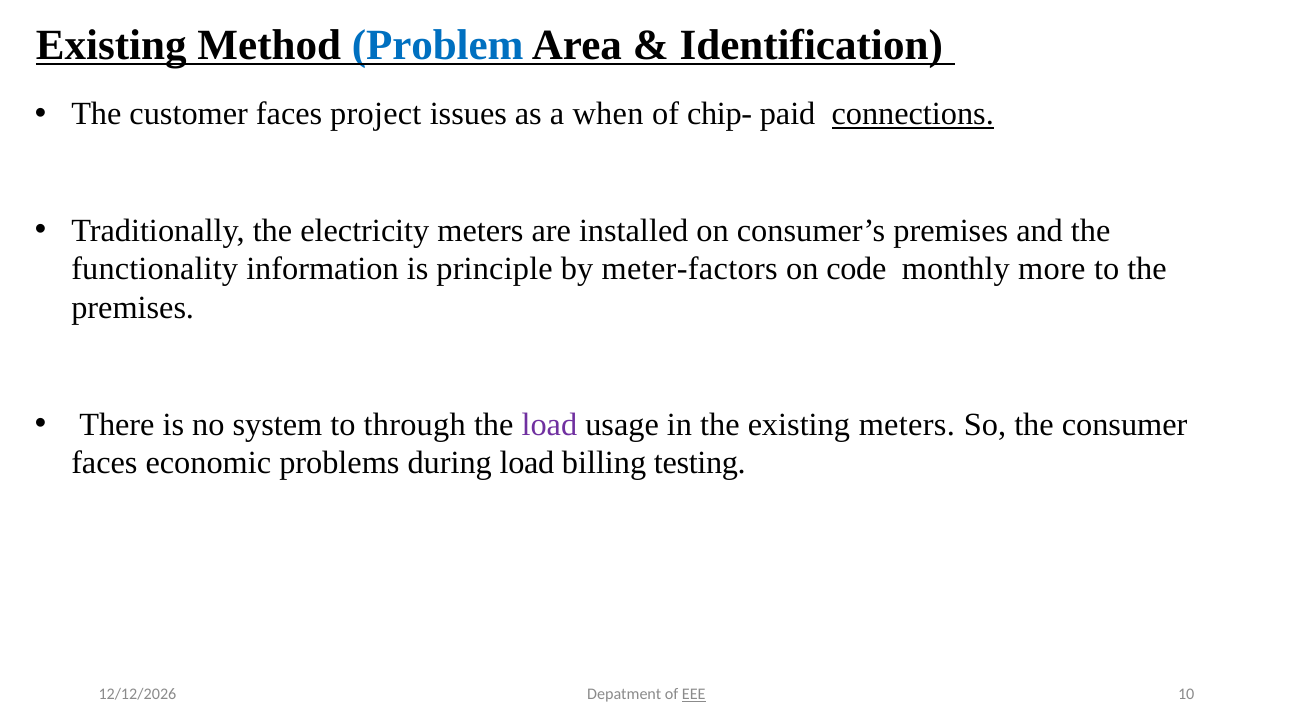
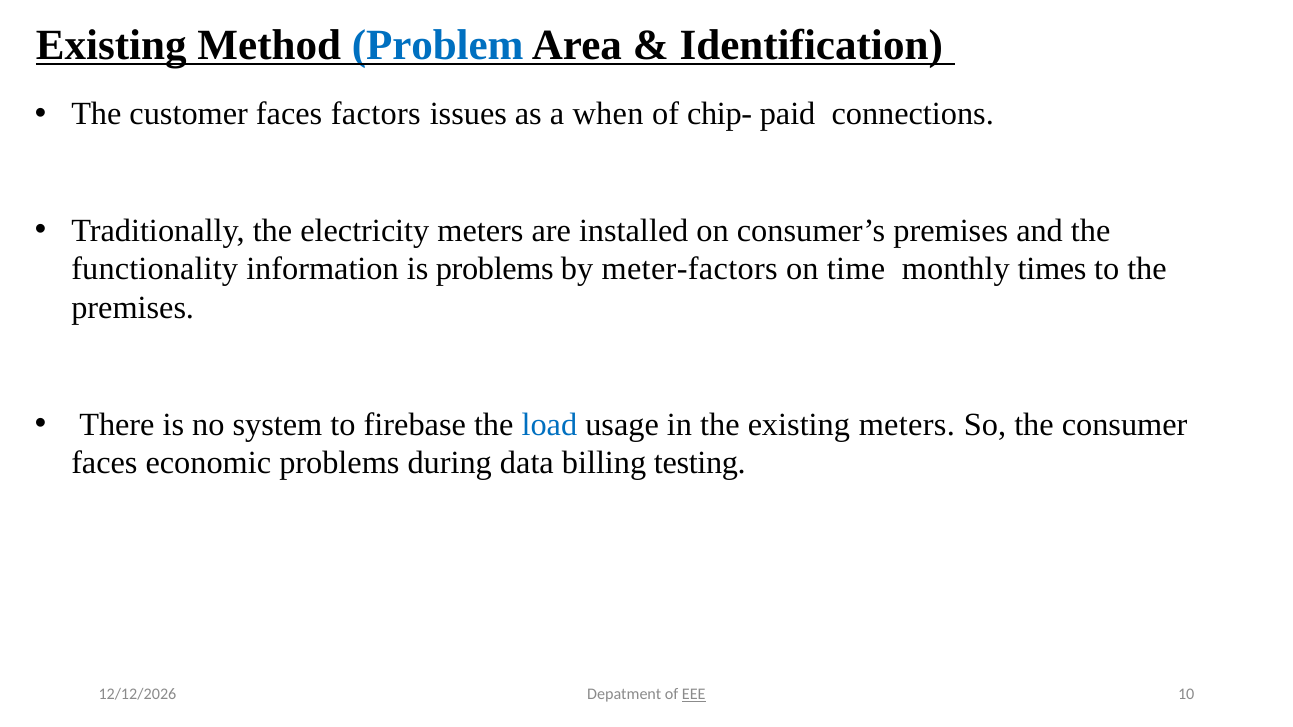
project: project -> factors
connections underline: present -> none
is principle: principle -> problems
code: code -> time
more: more -> times
through: through -> firebase
load at (549, 425) colour: purple -> blue
during load: load -> data
